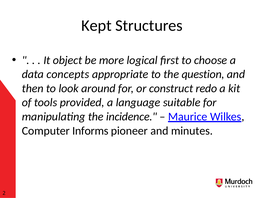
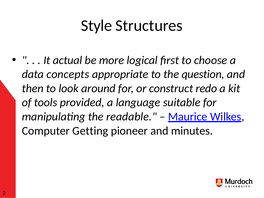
Kept: Kept -> Style
object: object -> actual
incidence: incidence -> readable
Informs: Informs -> Getting
